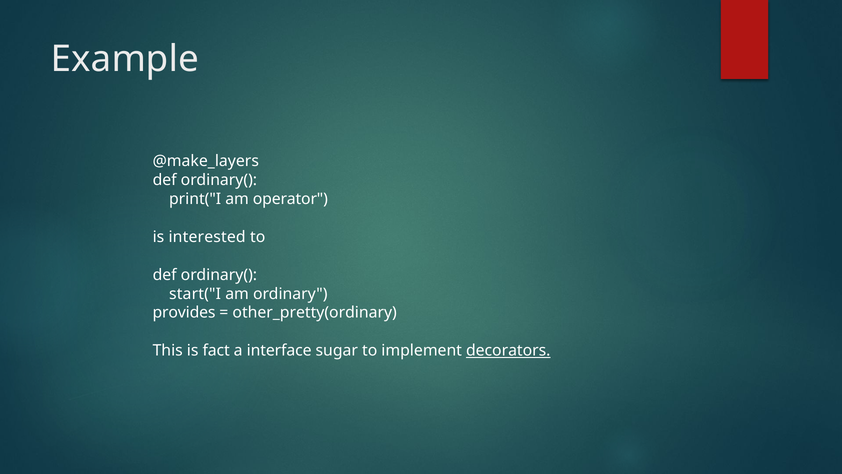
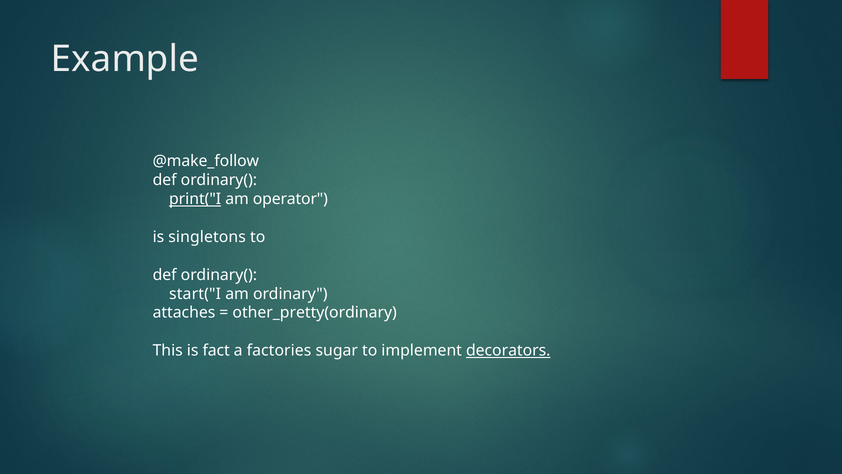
@make_layers: @make_layers -> @make_follow
print("I underline: none -> present
interested: interested -> singletons
provides: provides -> attaches
interface: interface -> factories
